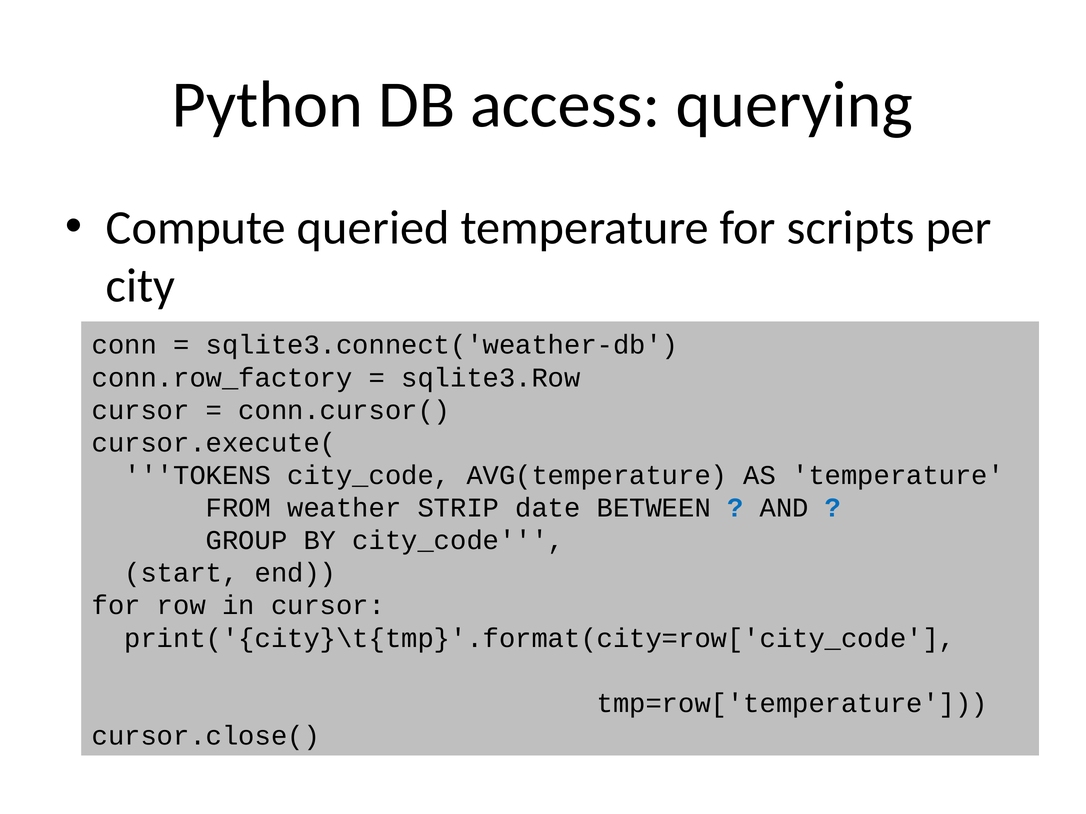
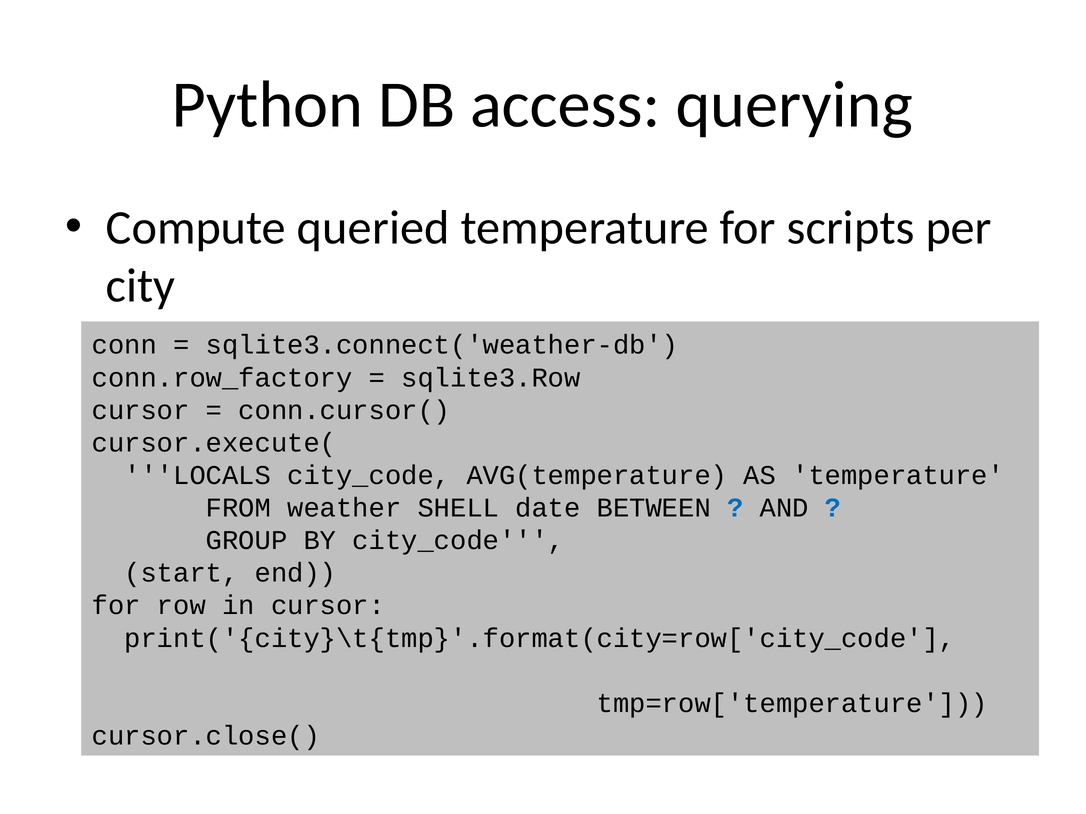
TOKENS: TOKENS -> LOCALS
STRIP: STRIP -> SHELL
